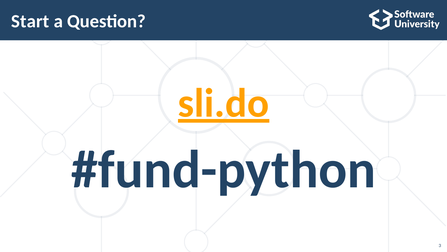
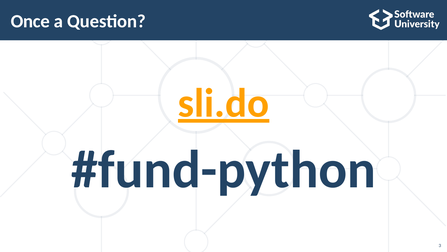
Start: Start -> Once
